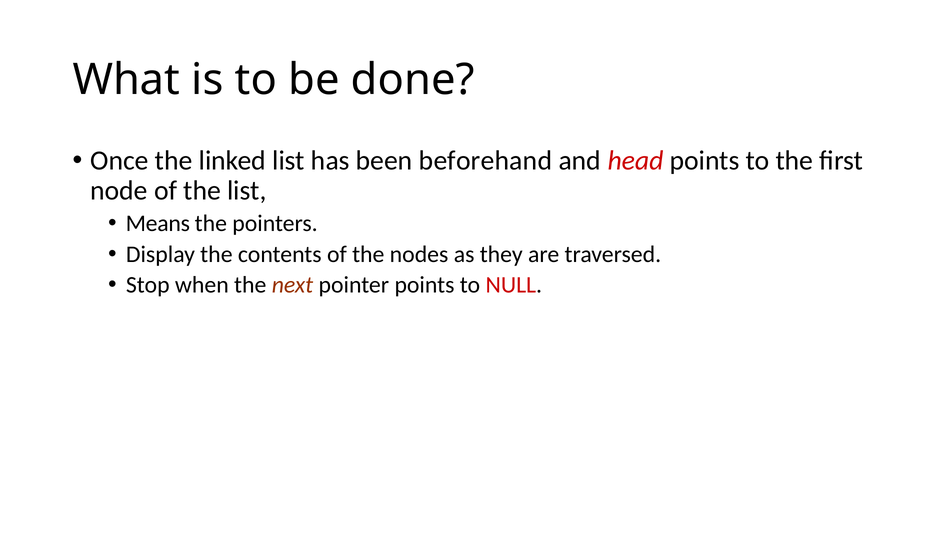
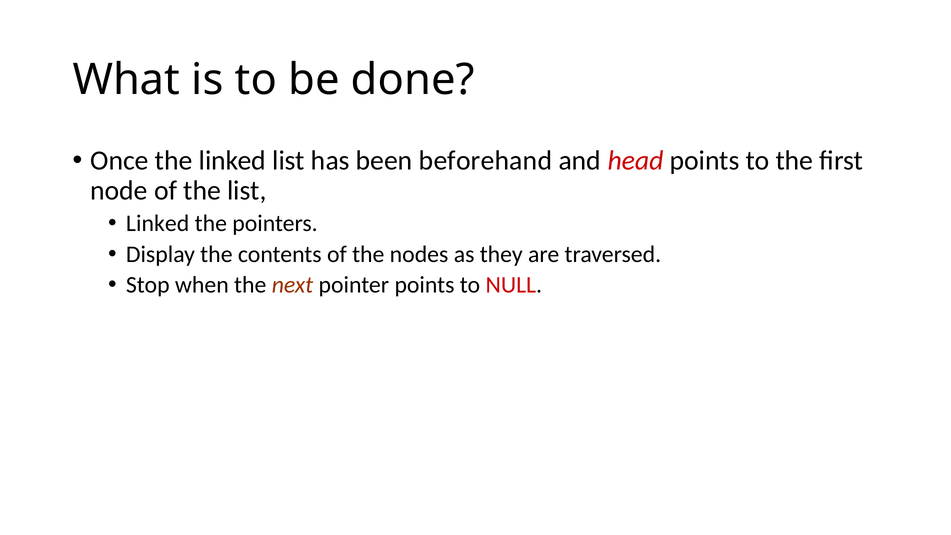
Means at (158, 224): Means -> Linked
